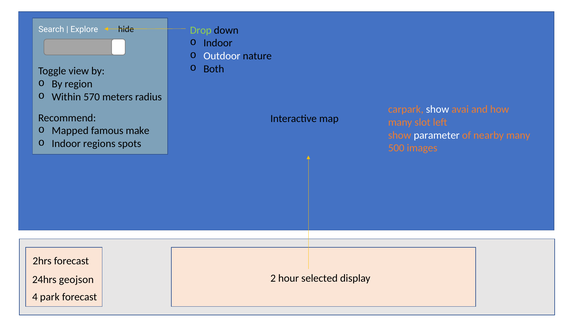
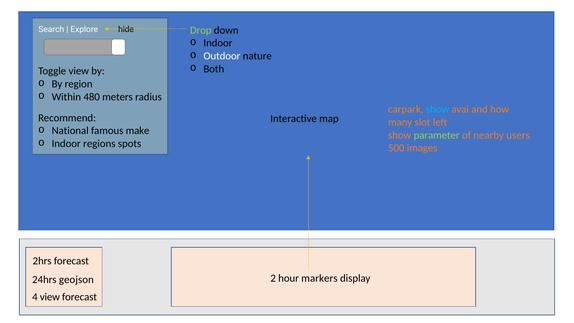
570: 570 -> 480
show at (438, 109) colour: white -> light blue
Mapped: Mapped -> National
parameter colour: white -> light green
nearby many: many -> users
selected: selected -> markers
4 park: park -> view
